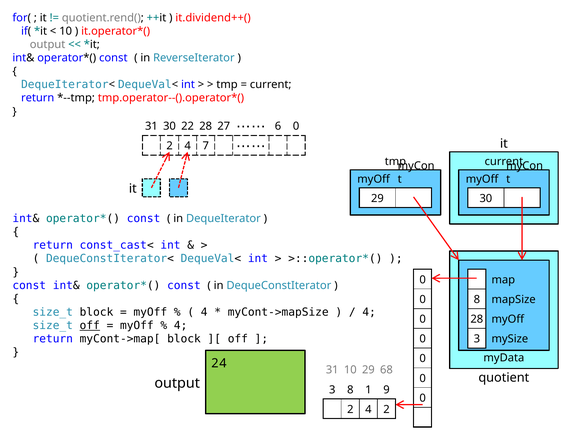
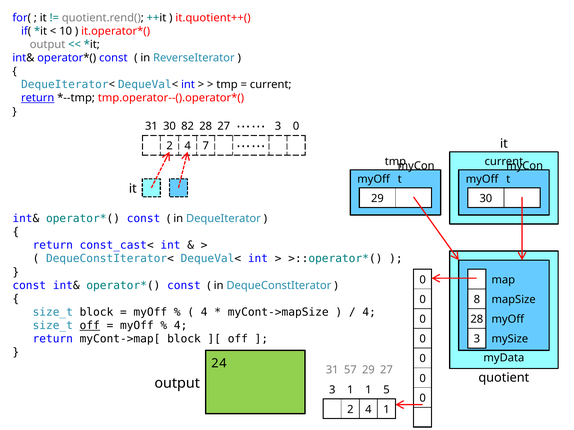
it.dividend++(: it.dividend++( -> it.quotient++(
return at (38, 98) underline: none -> present
22: 22 -> 82
6 at (278, 126): 6 -> 3
31 10: 10 -> 57
29 68: 68 -> 27
3 8: 8 -> 1
9: 9 -> 5
4 2: 2 -> 1
